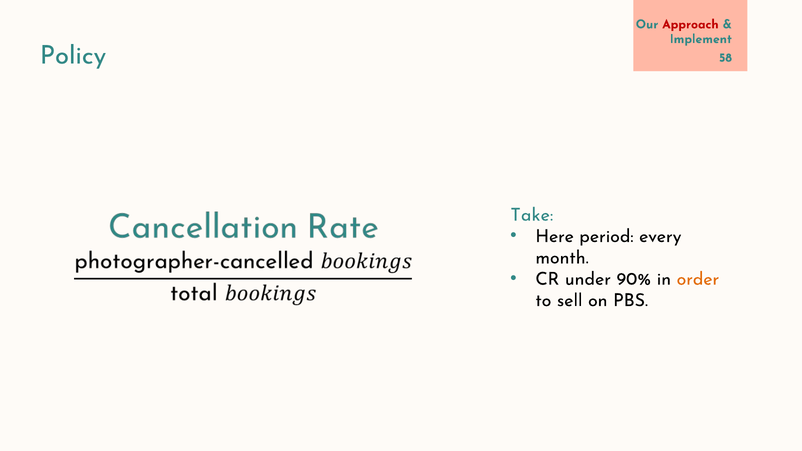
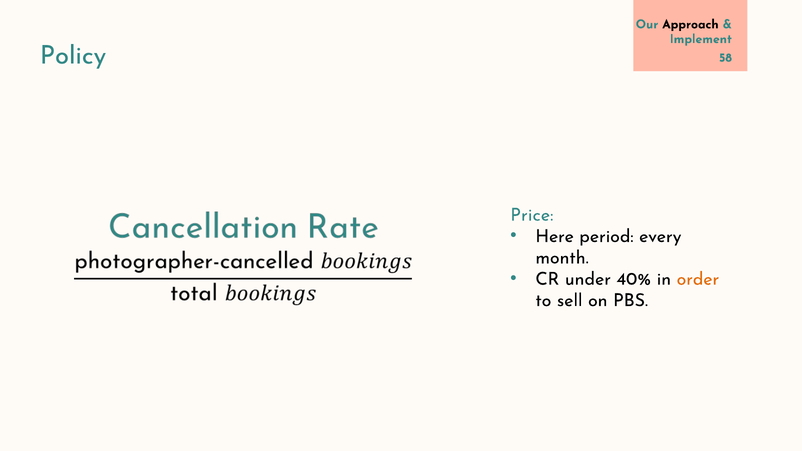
Approach colour: red -> black
Take: Take -> Price
90%: 90% -> 40%
